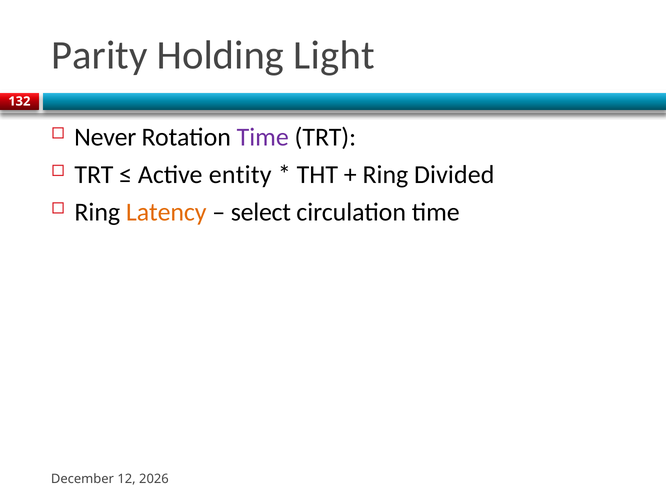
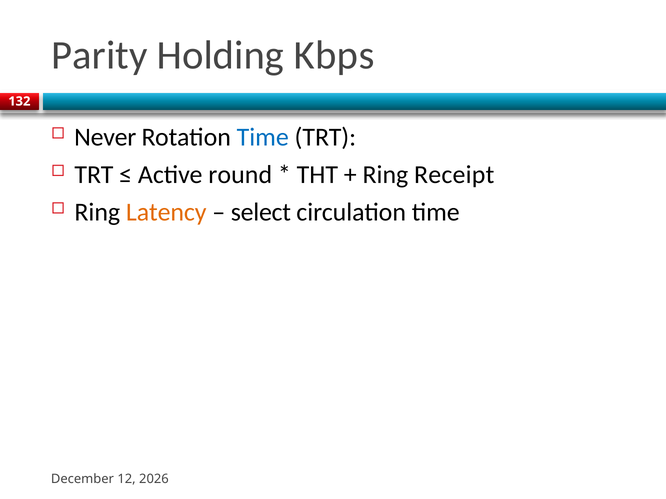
Light: Light -> Kbps
Time at (263, 137) colour: purple -> blue
entity: entity -> round
Divided: Divided -> Receipt
